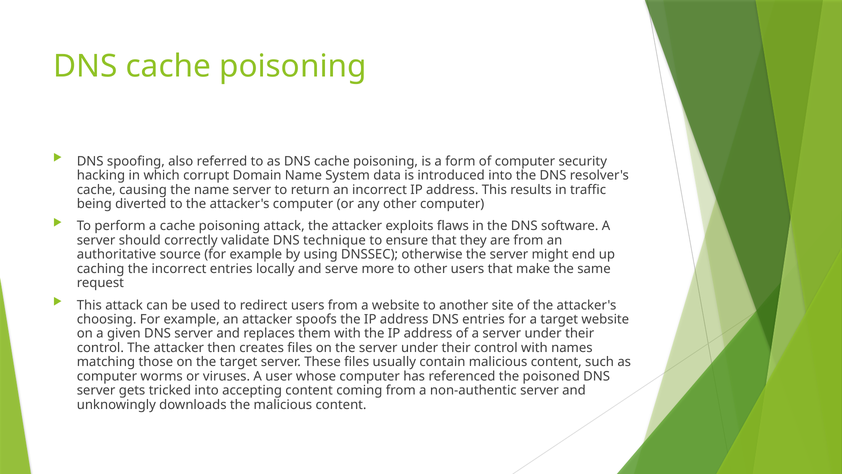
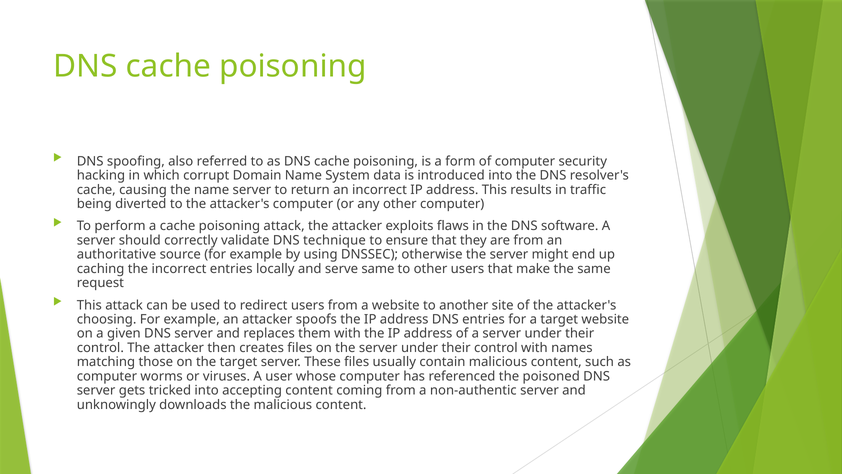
serve more: more -> same
